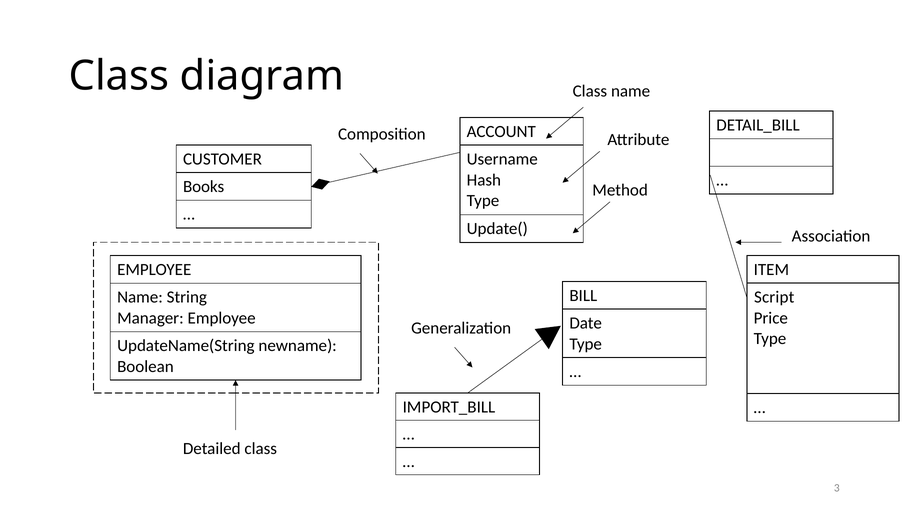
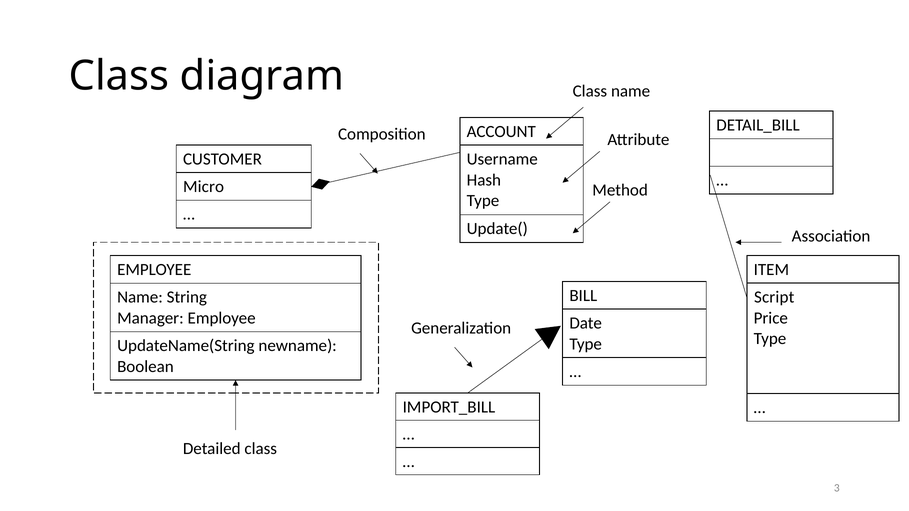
Books: Books -> Micro
